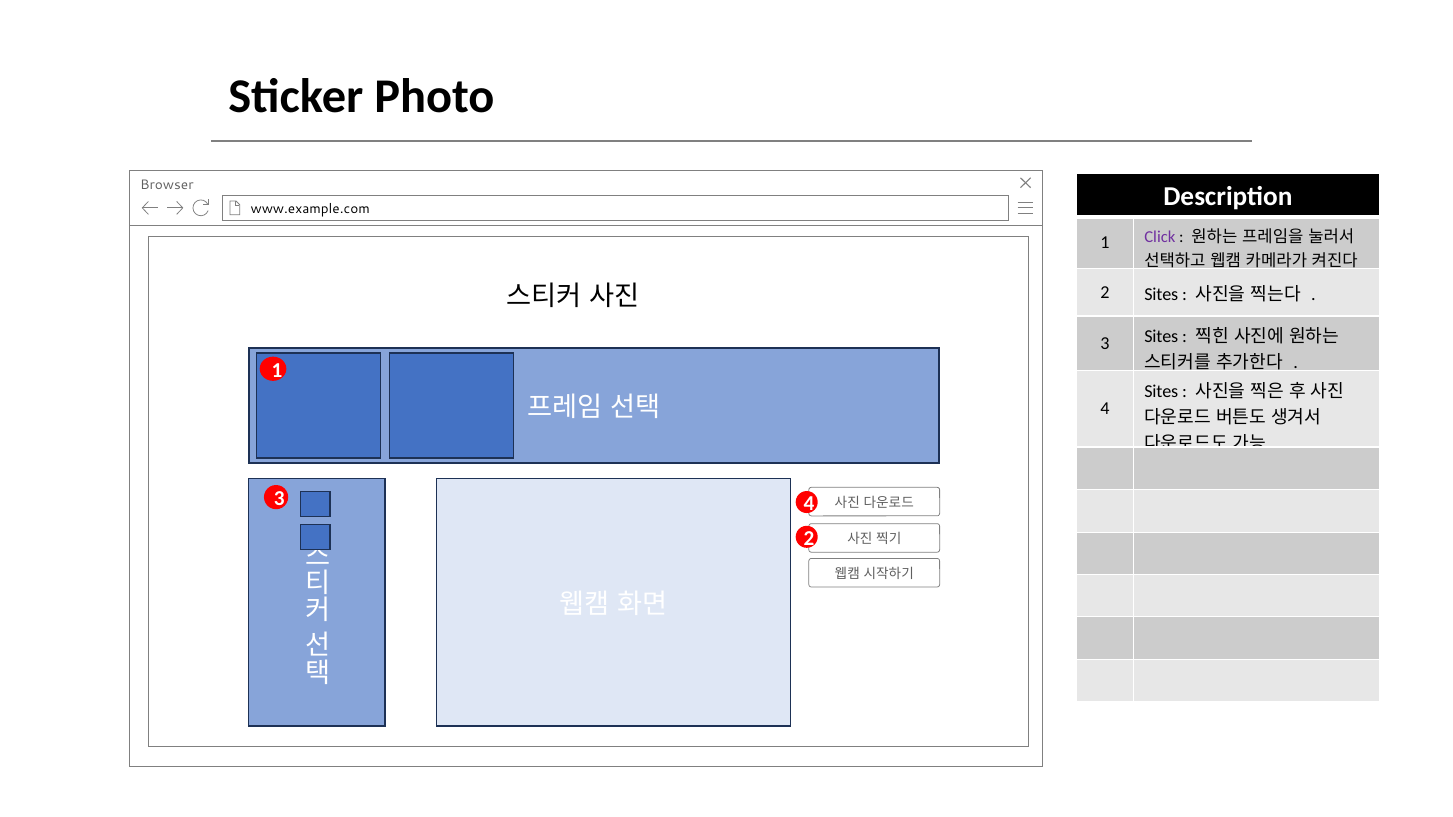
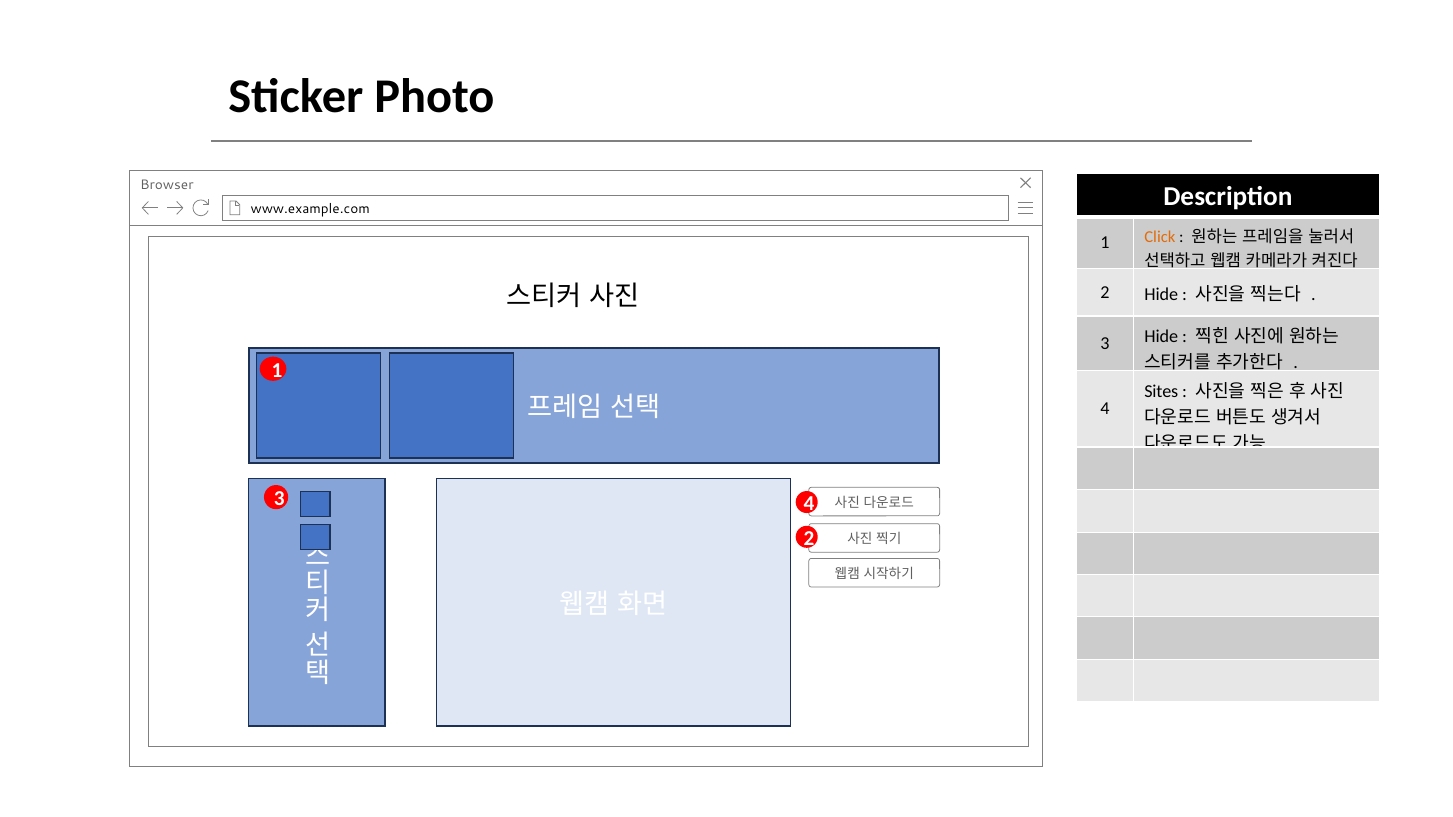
Click colour: purple -> orange
2 Sites: Sites -> Hide
3 Sites: Sites -> Hide
